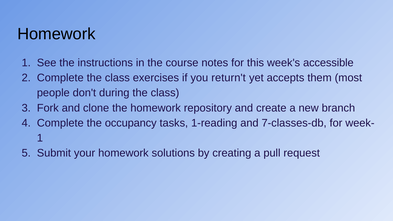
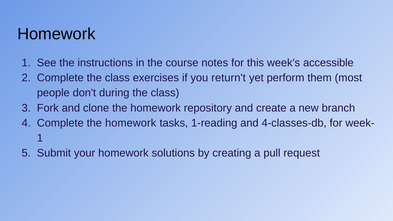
accepts: accepts -> perform
Complete the occupancy: occupancy -> homework
7-classes-db: 7-classes-db -> 4-classes-db
